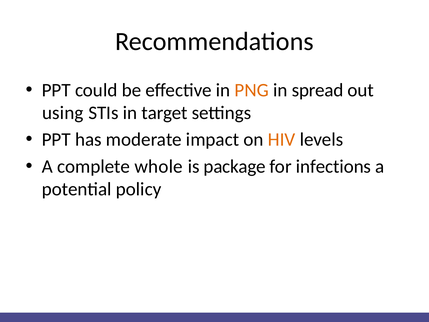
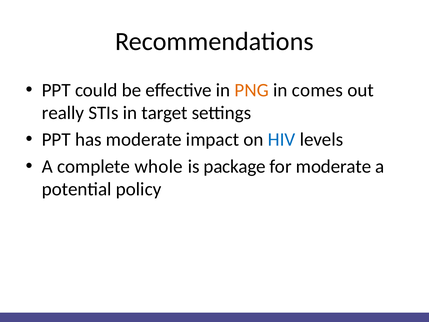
spread: spread -> comes
using: using -> really
HIV colour: orange -> blue
for infections: infections -> moderate
